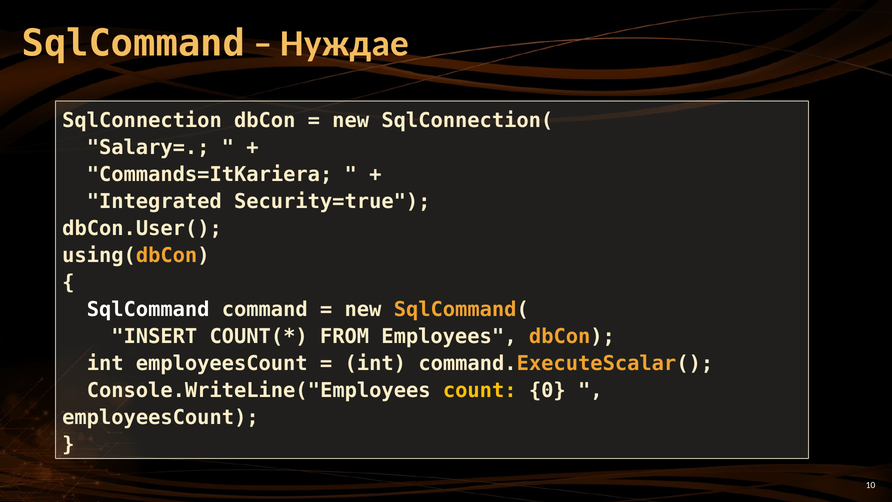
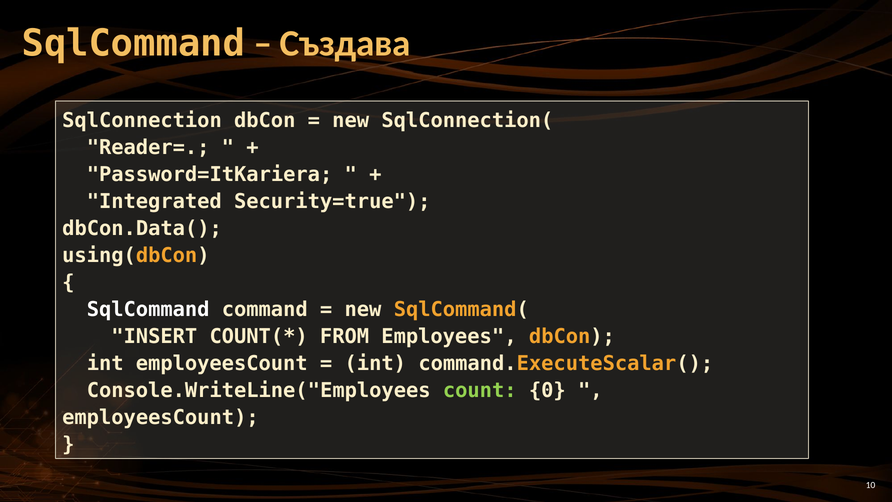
Нуждае: Нуждае -> Създава
Salary=: Salary= -> Reader=
Commands=ItKariera: Commands=ItKariera -> Password=ItKariera
dbCon.User(: dbCon.User( -> dbCon.Data(
count colour: yellow -> light green
